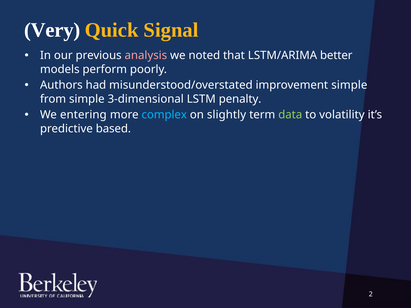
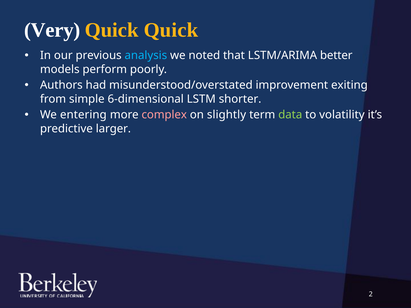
Quick Signal: Signal -> Quick
analysis colour: pink -> light blue
improvement simple: simple -> exiting
3-dimensional: 3-dimensional -> 6-dimensional
penalty: penalty -> shorter
complex colour: light blue -> pink
based: based -> larger
